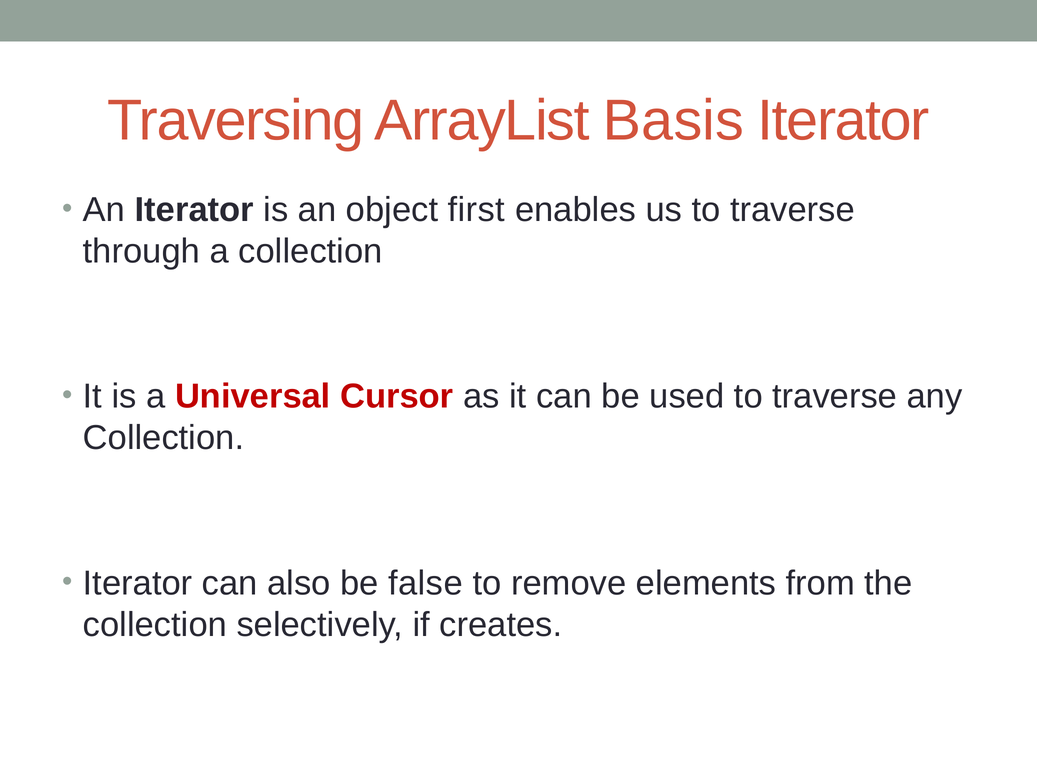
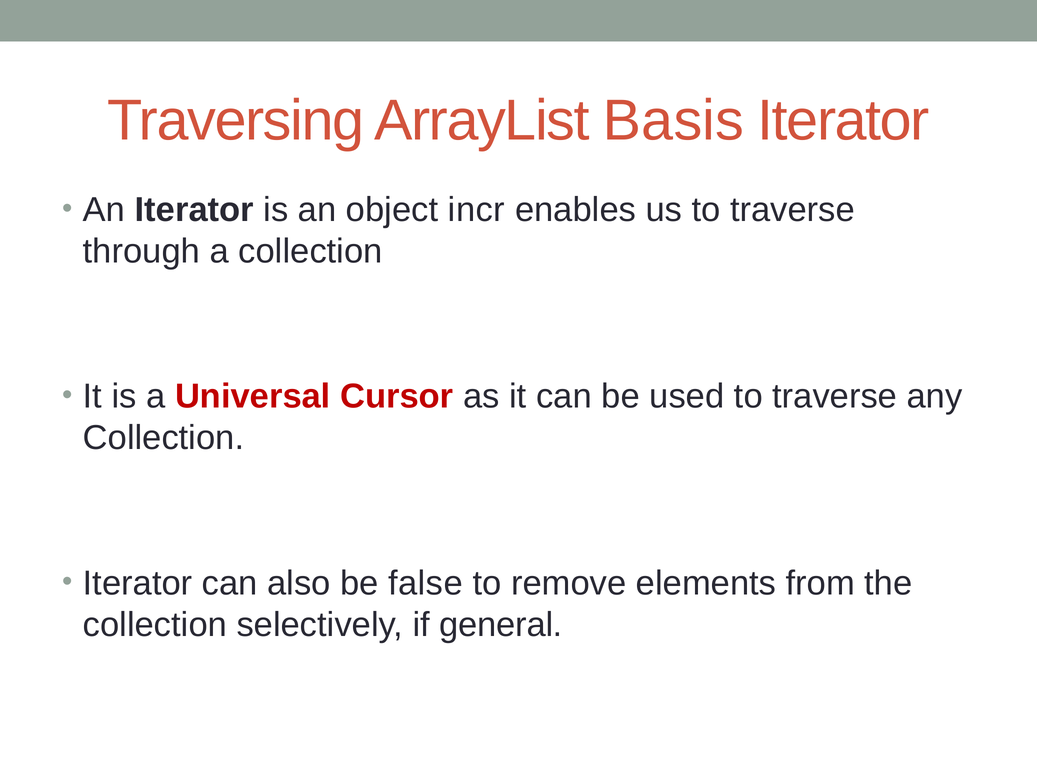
first: first -> incr
creates: creates -> general
